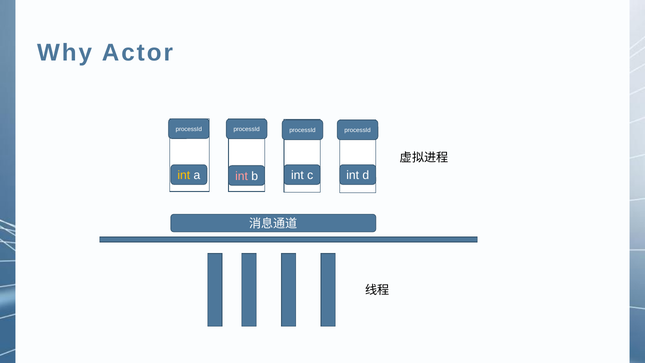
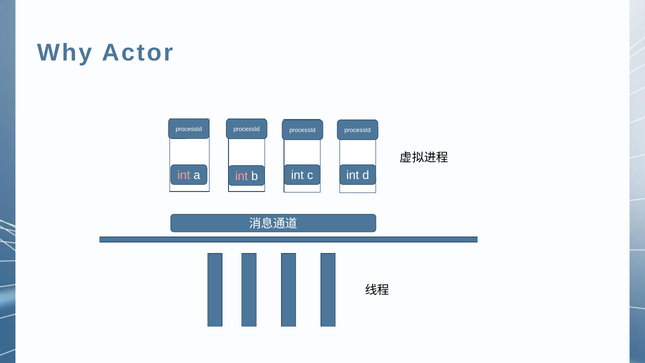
int at (184, 175) colour: yellow -> pink
